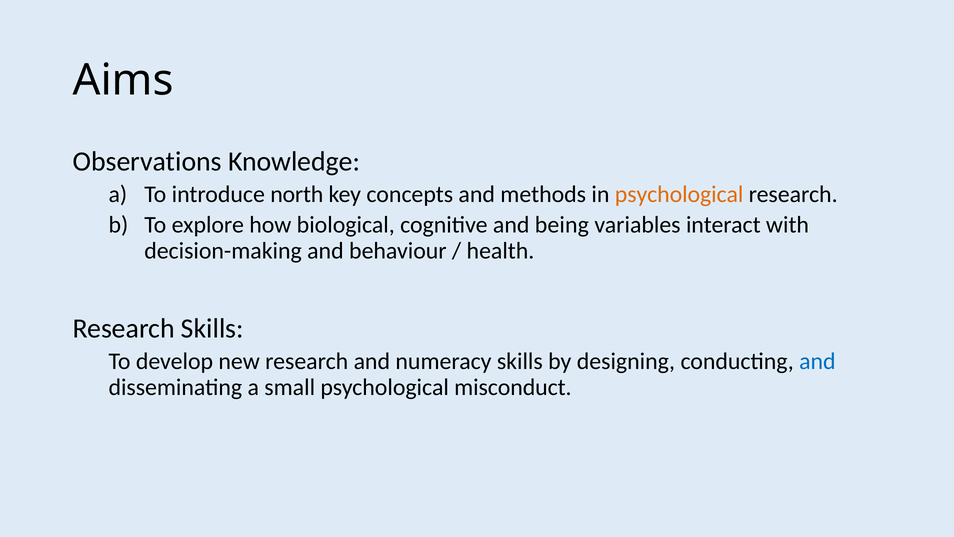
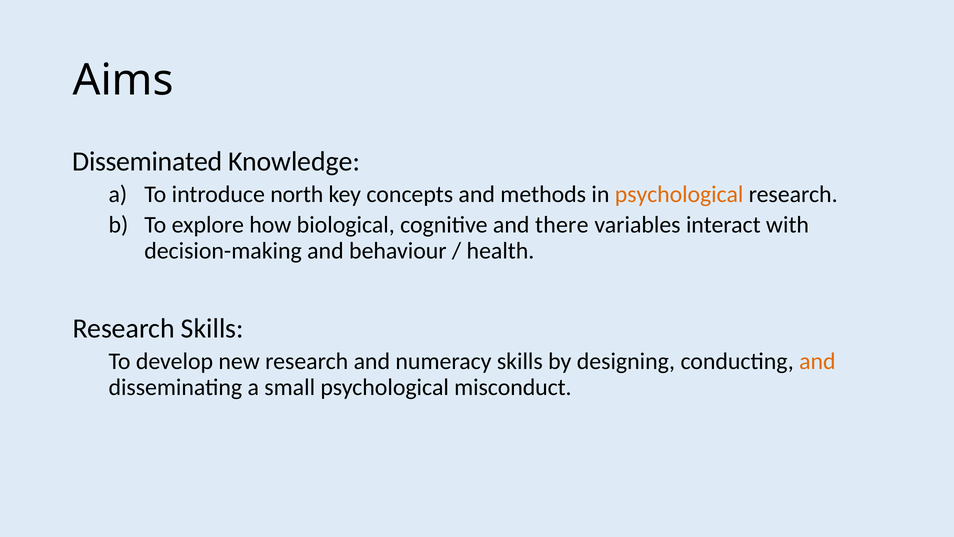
Observations: Observations -> Disseminated
being: being -> there
and at (817, 361) colour: blue -> orange
